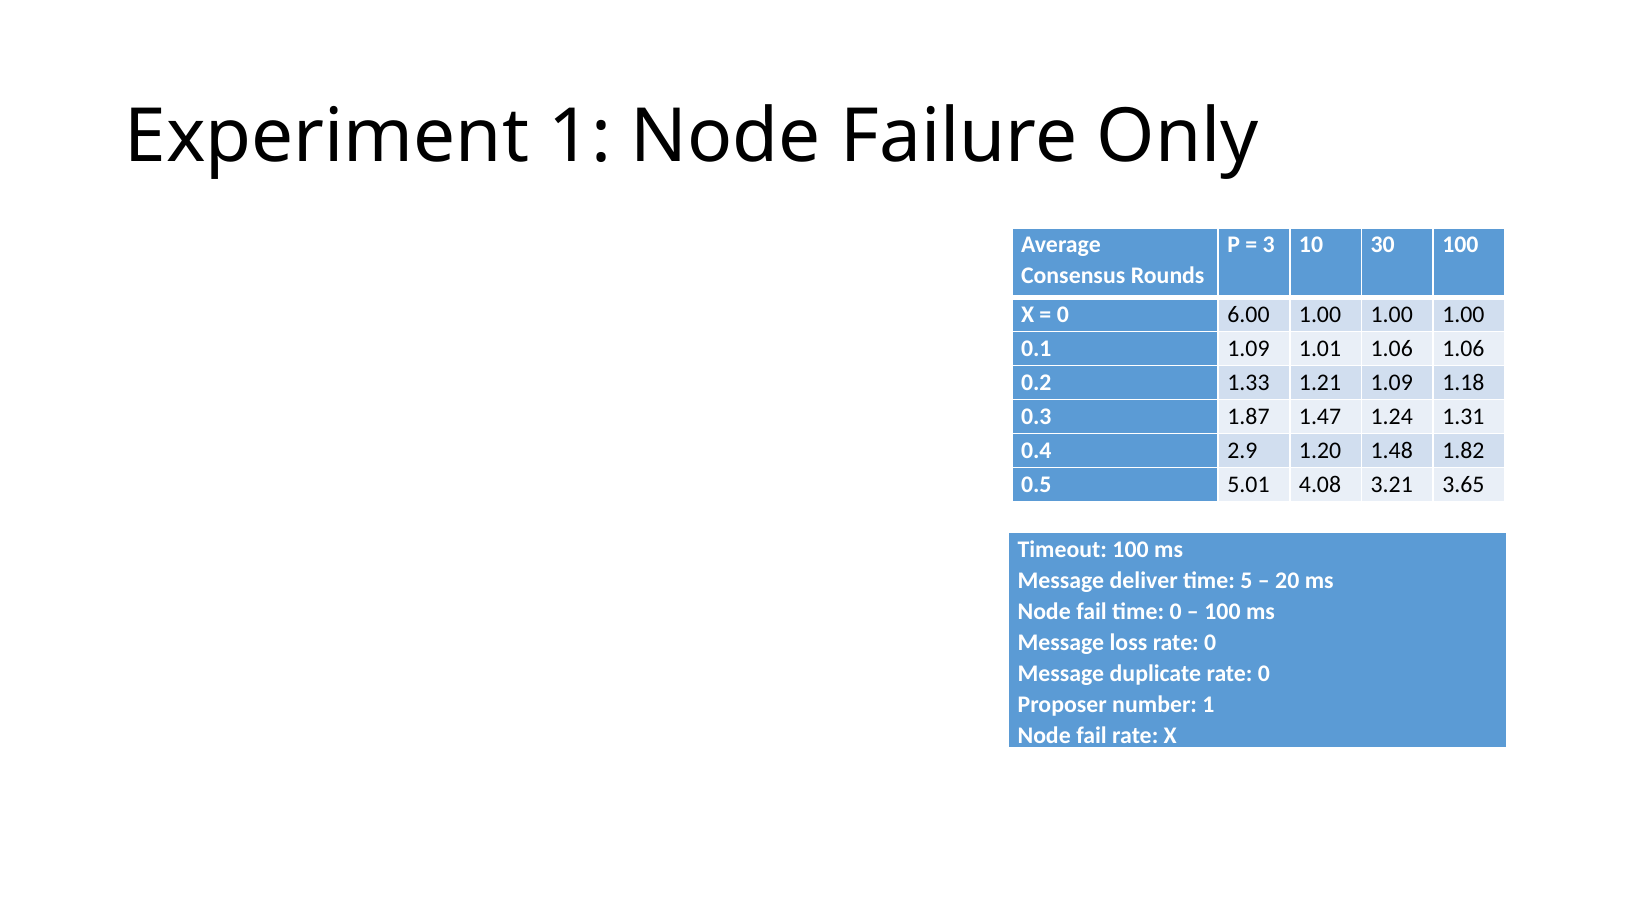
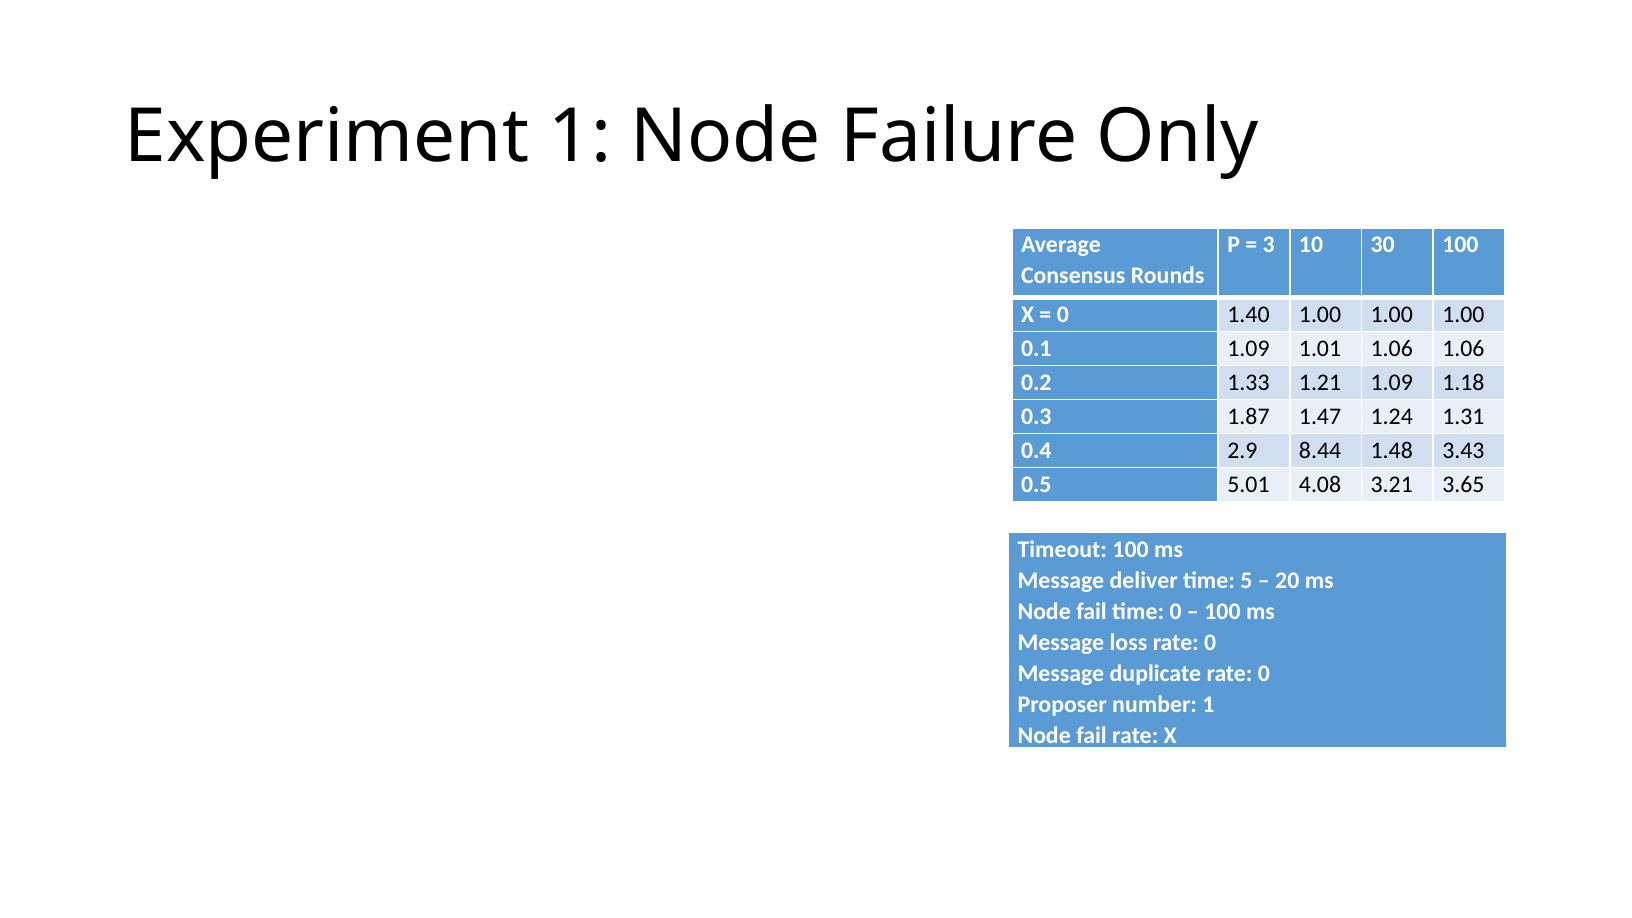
6.00: 6.00 -> 1.40
1.20: 1.20 -> 8.44
1.82: 1.82 -> 3.43
